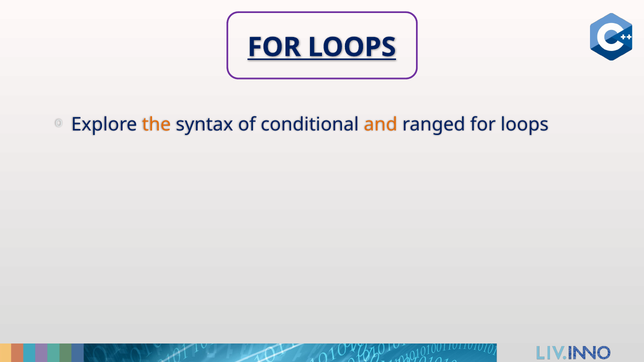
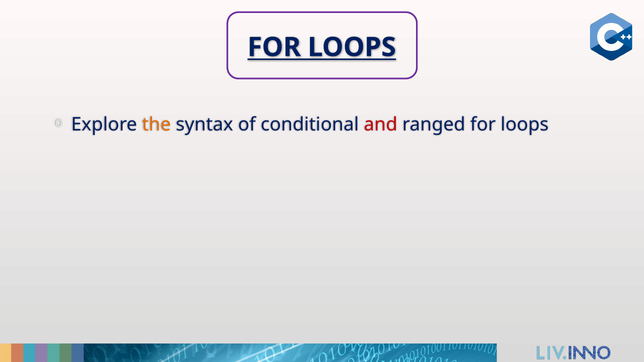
and colour: orange -> red
